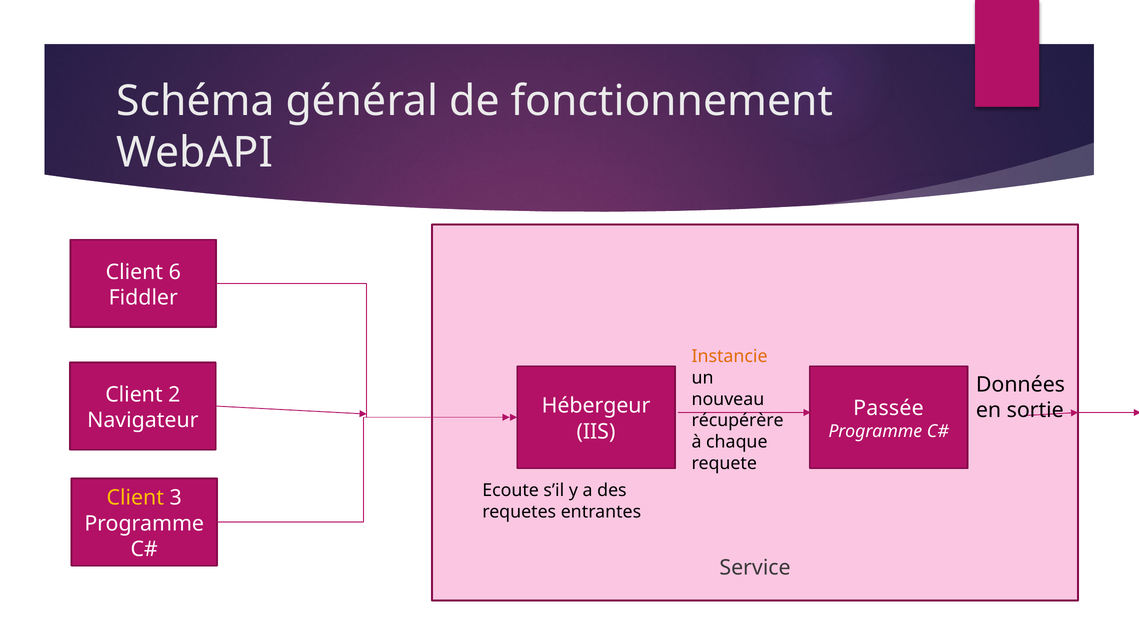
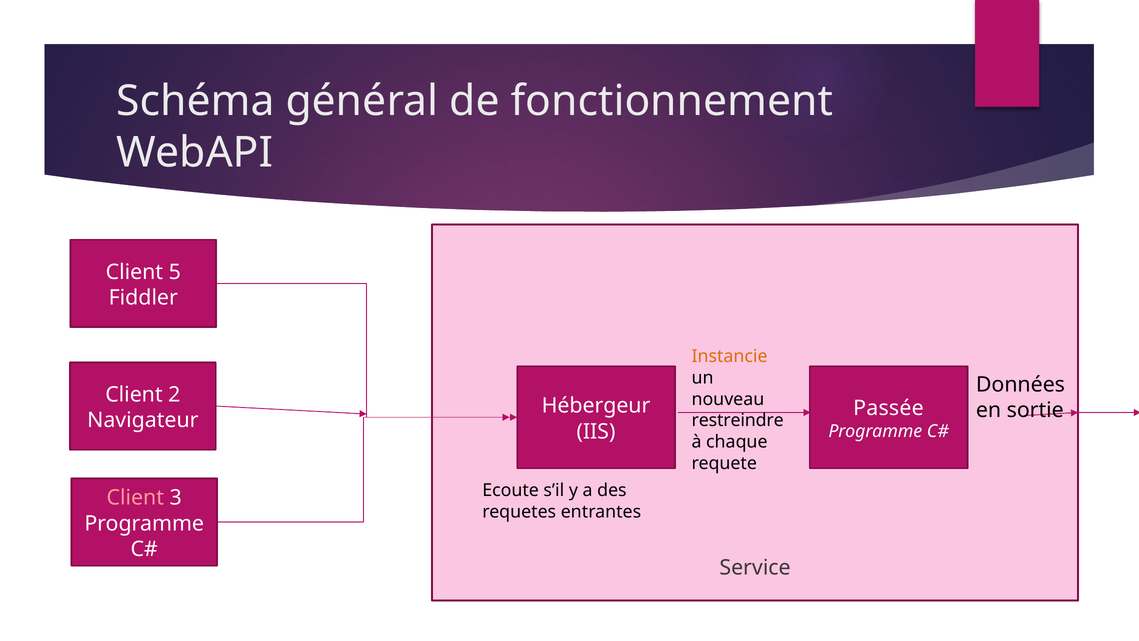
6: 6 -> 5
récupérère: récupérère -> restreindre
Client at (135, 498) colour: yellow -> pink
